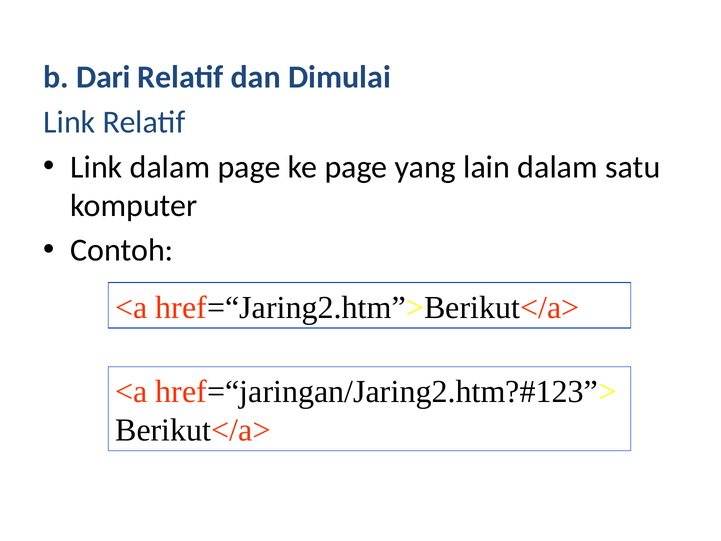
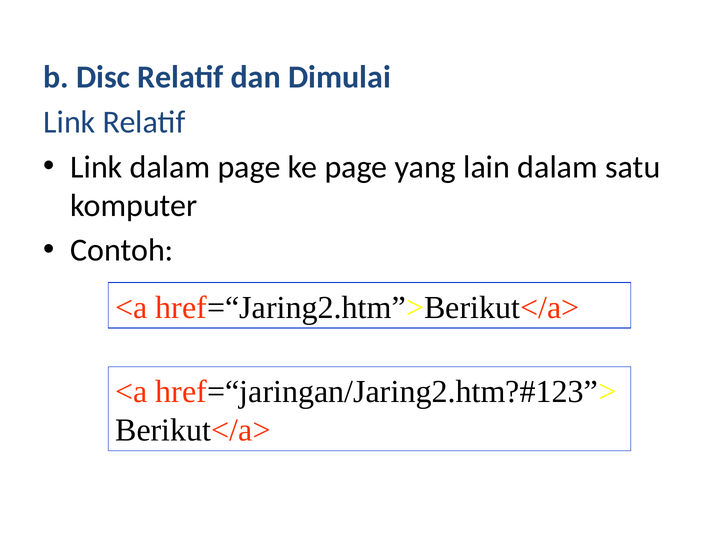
Dari: Dari -> Disc
